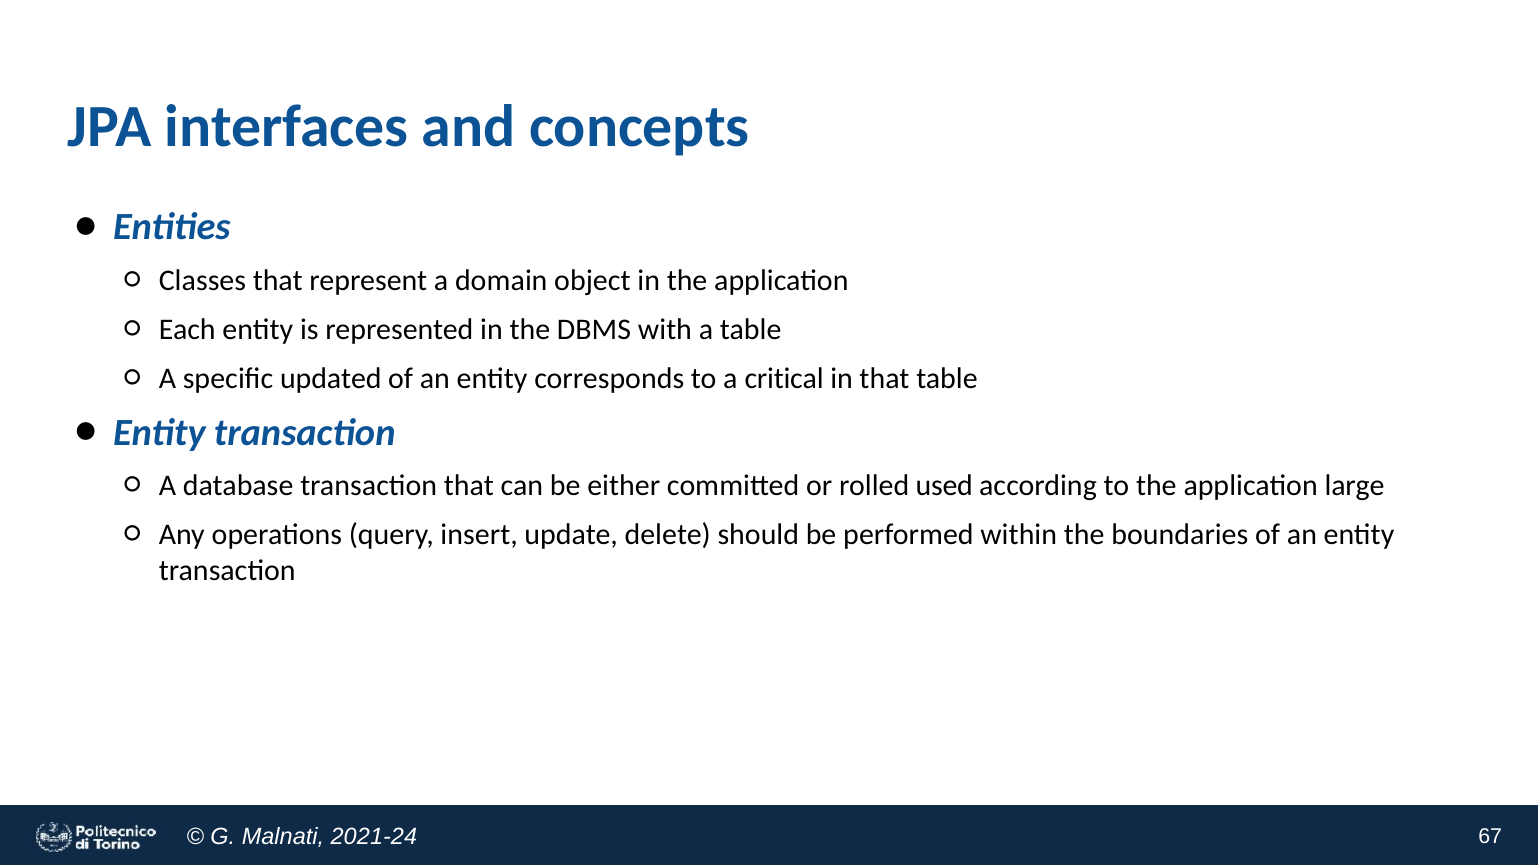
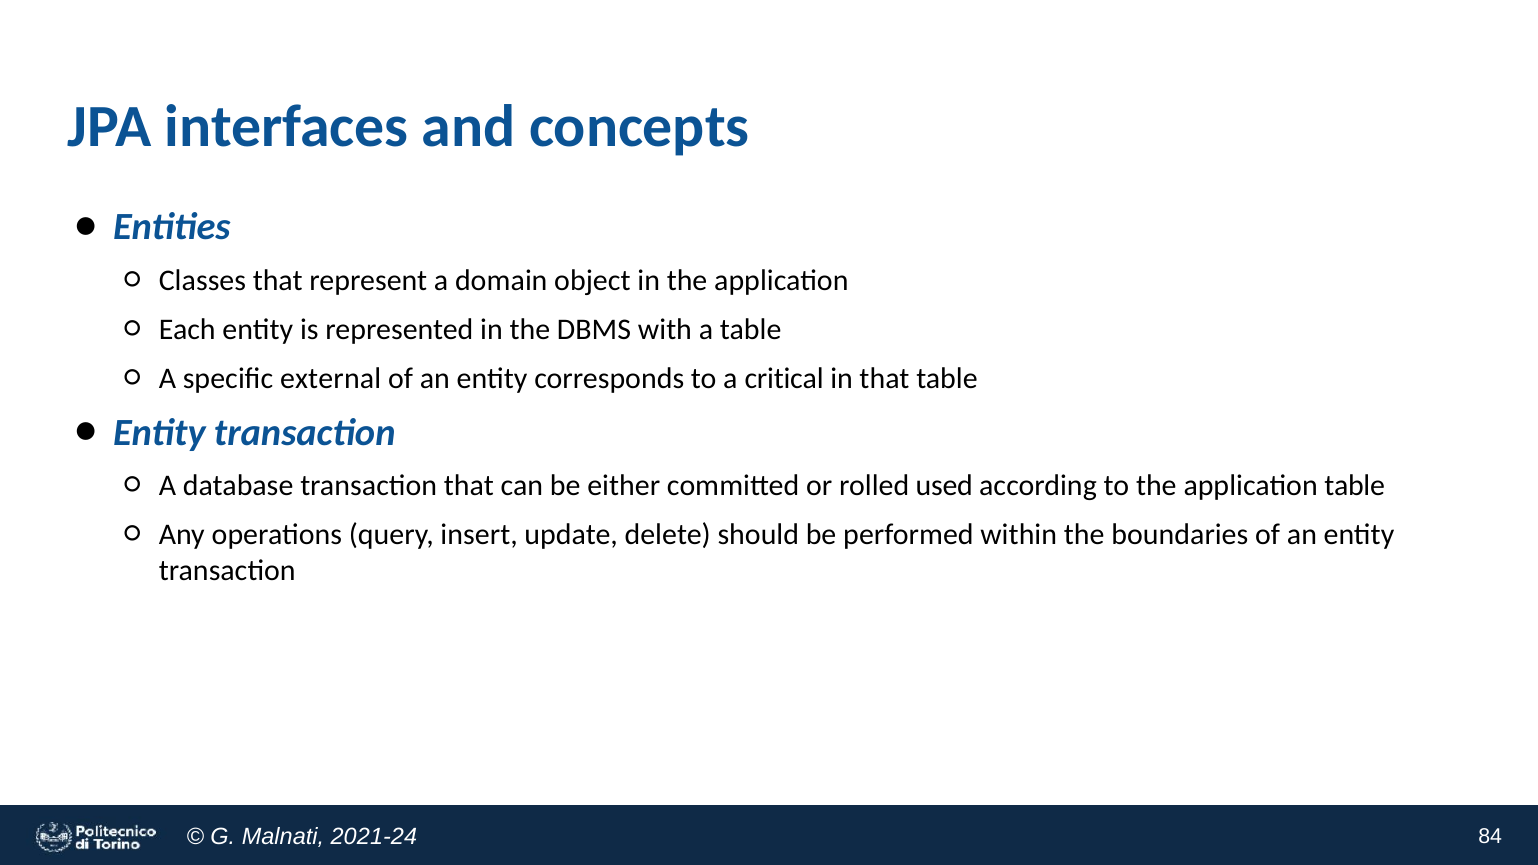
updated: updated -> external
application large: large -> table
67: 67 -> 84
